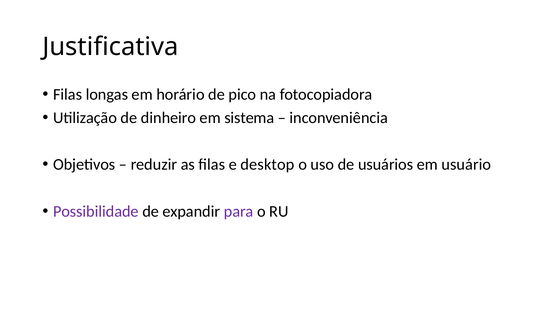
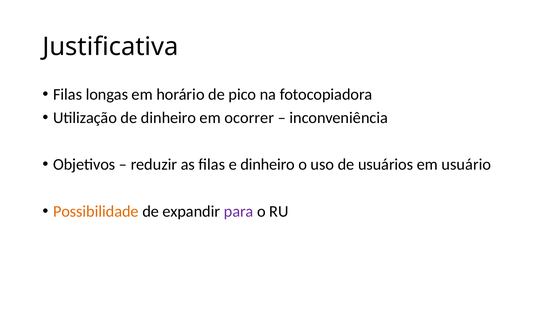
sistema: sistema -> ocorrer
e desktop: desktop -> dinheiro
Possibilidade colour: purple -> orange
